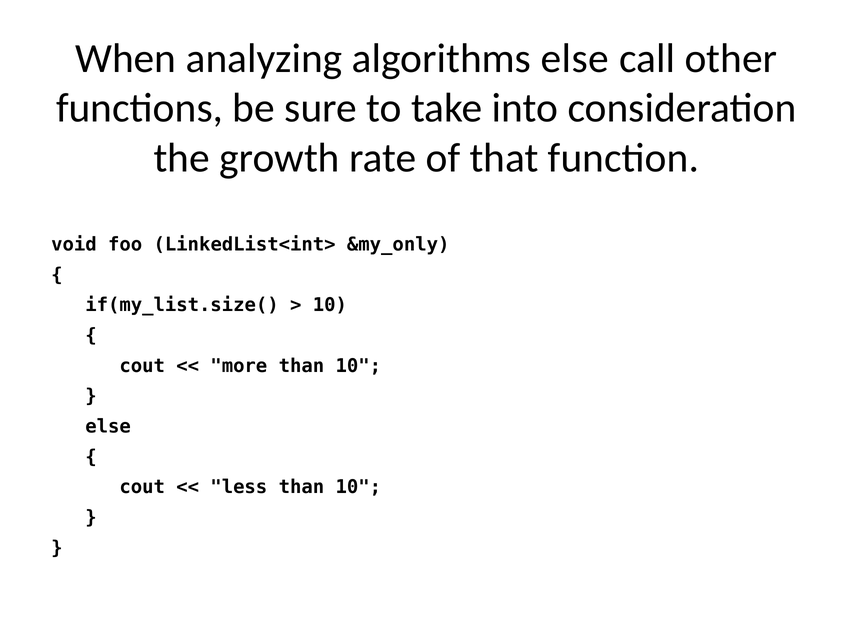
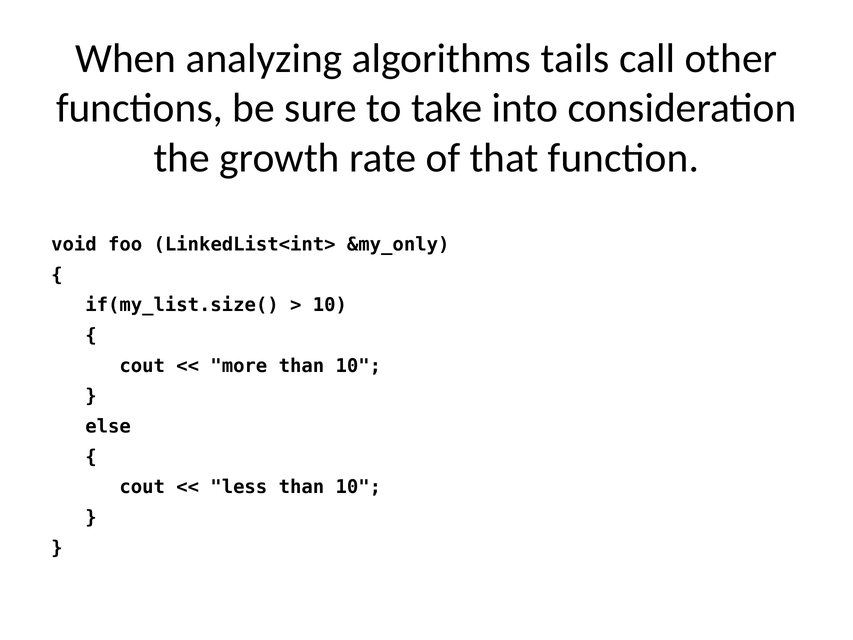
algorithms else: else -> tails
